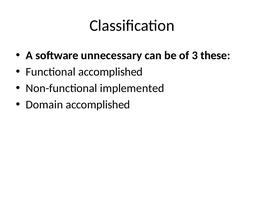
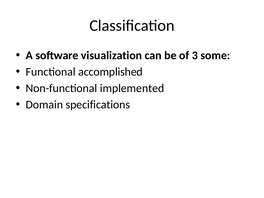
unnecessary: unnecessary -> visualization
these: these -> some
Domain accomplished: accomplished -> specifications
